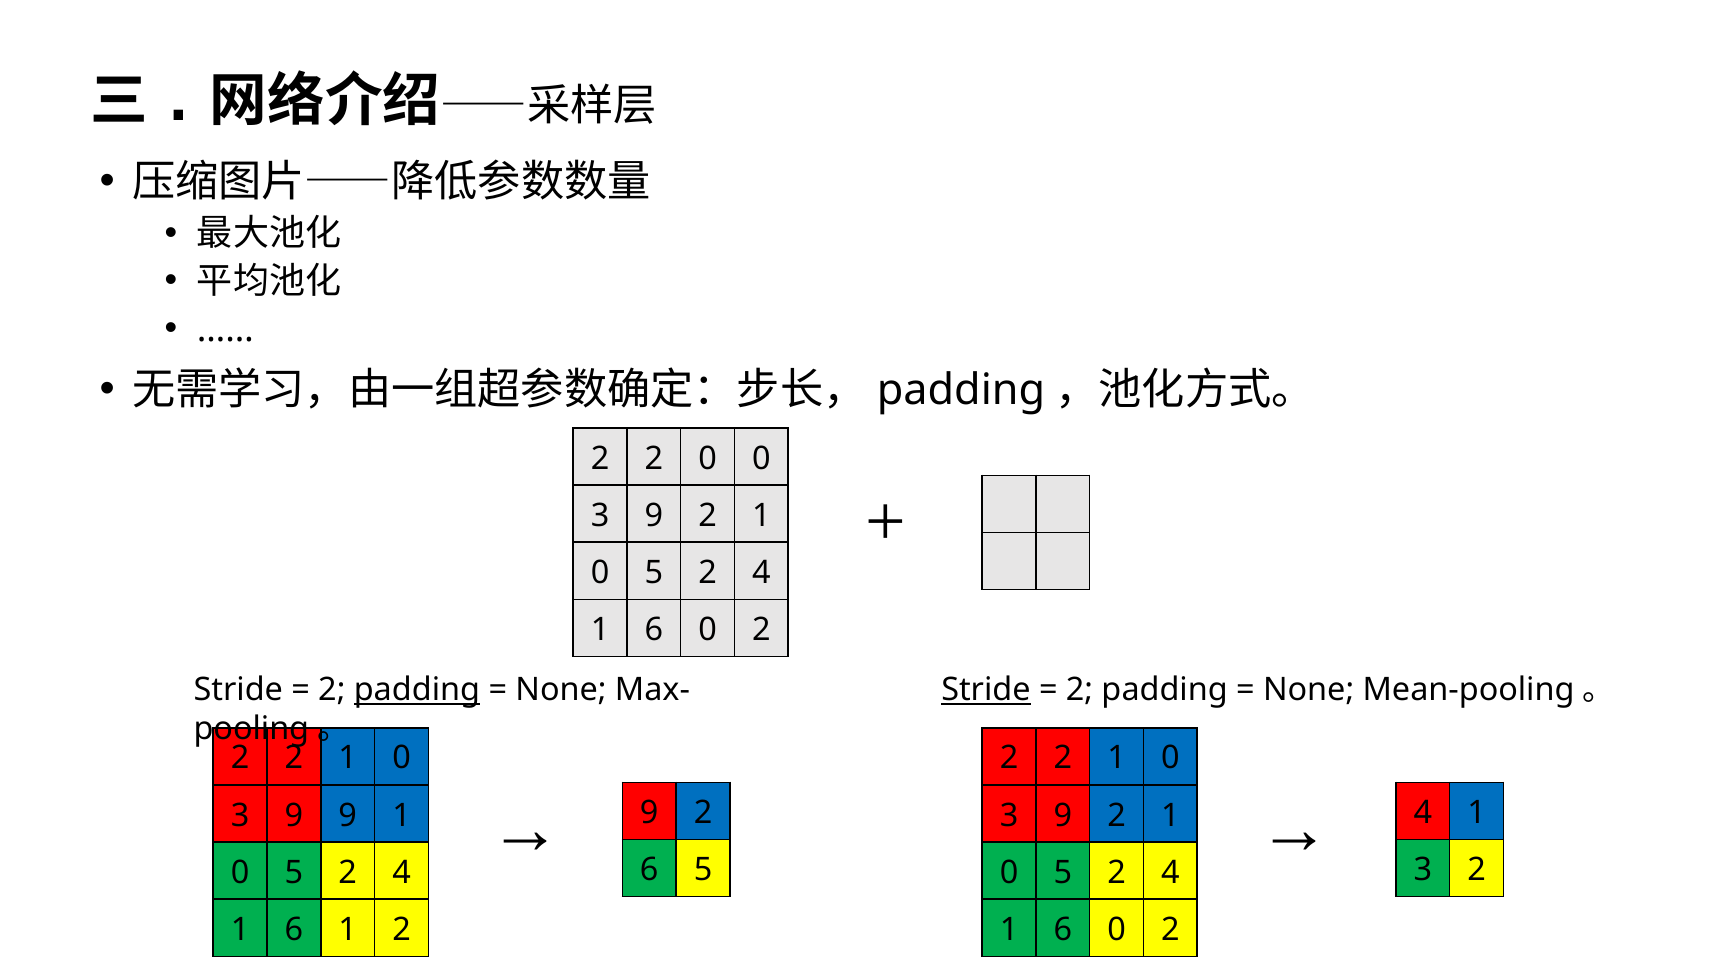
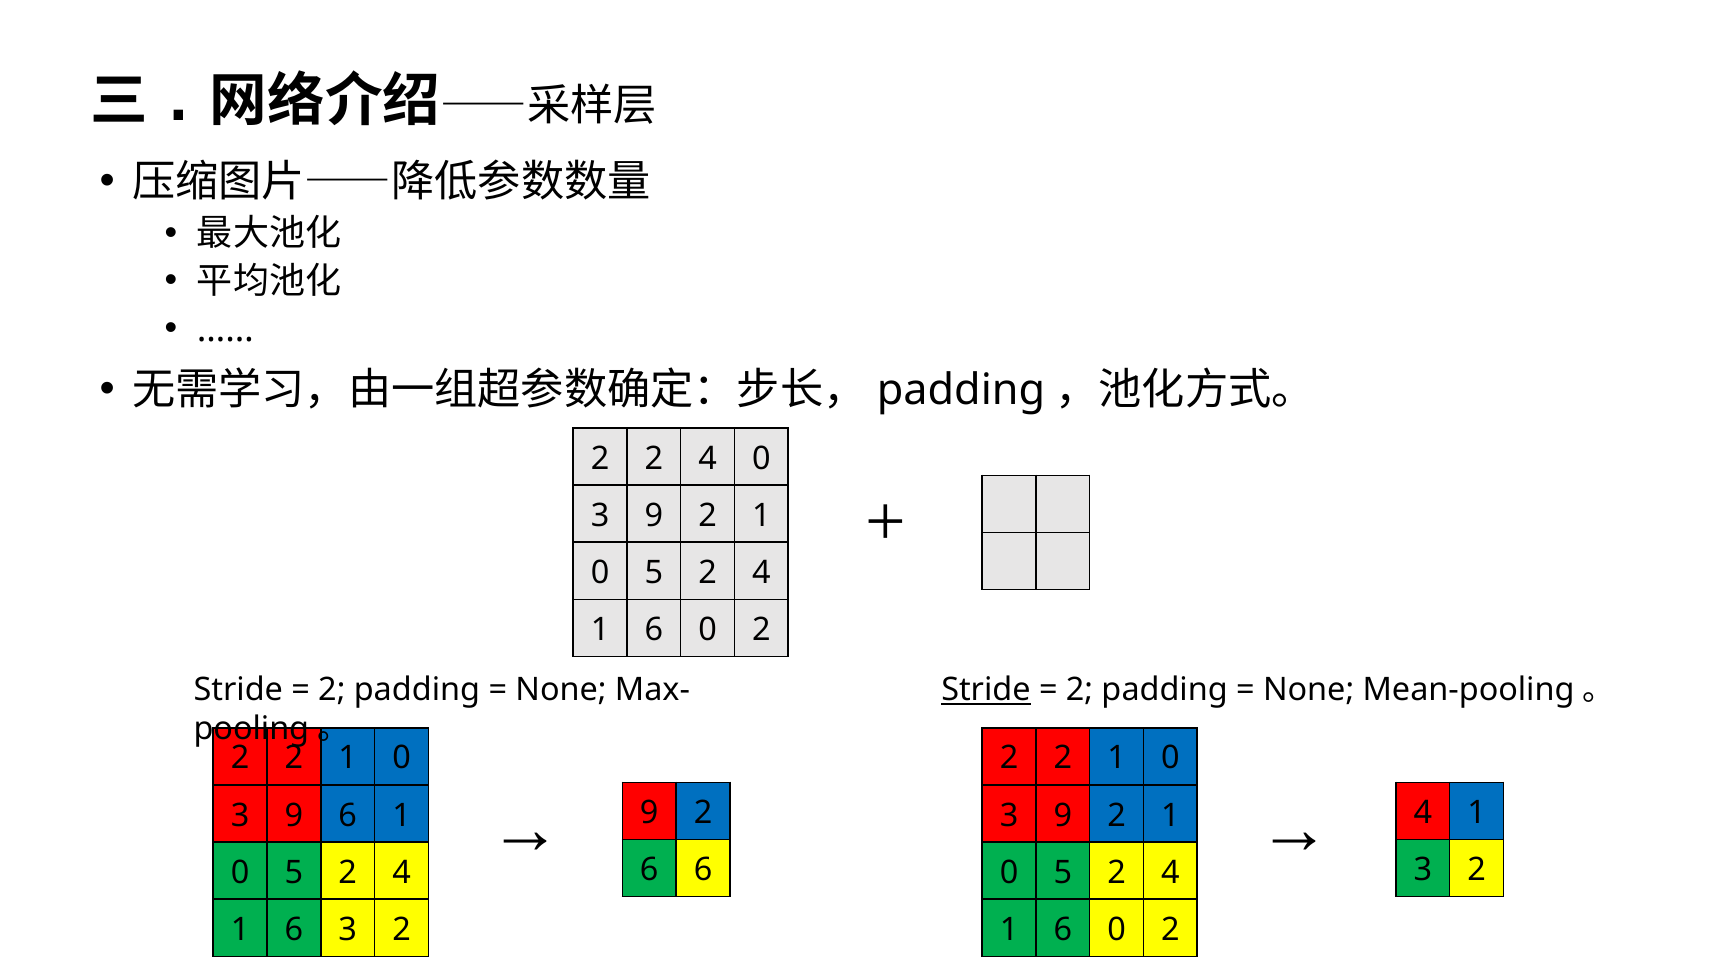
2 2 0: 0 -> 4
padding at (417, 690) underline: present -> none
9 9: 9 -> 6
6 5: 5 -> 6
6 1: 1 -> 3
